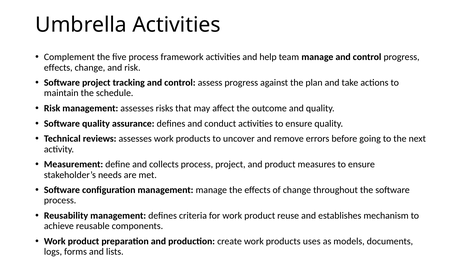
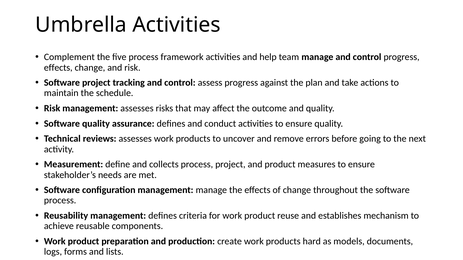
uses: uses -> hard
